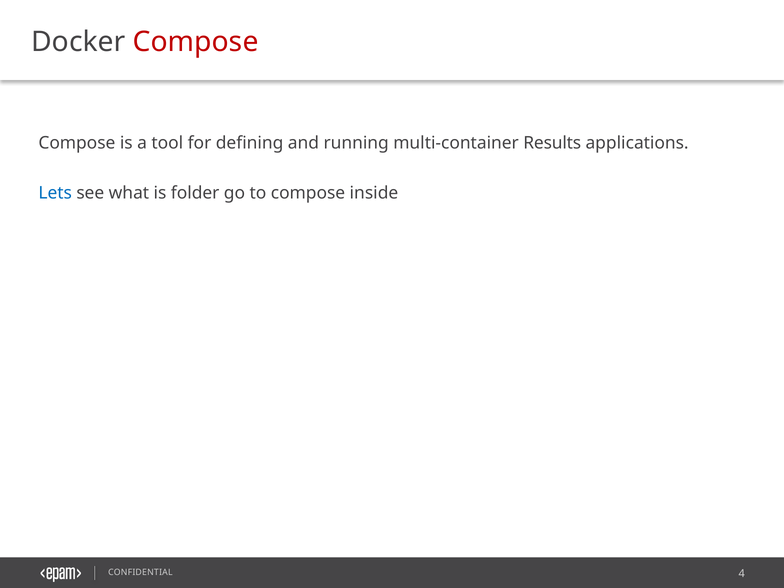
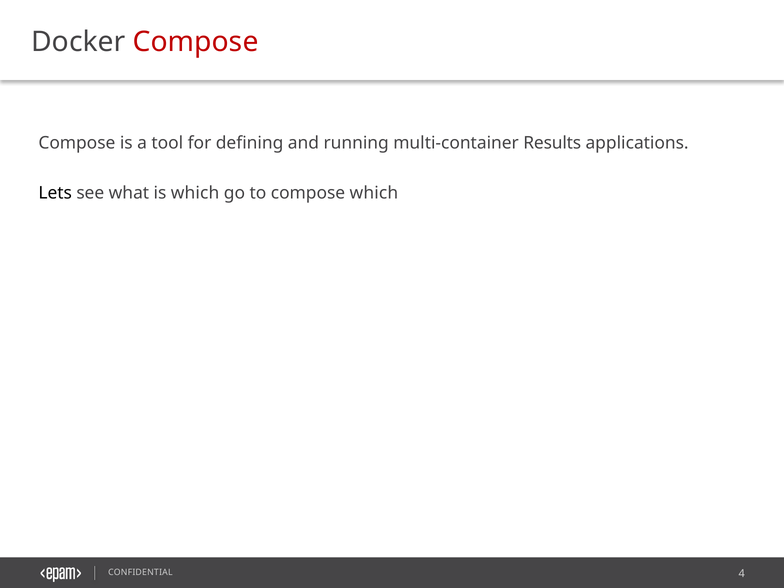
Lets colour: blue -> black
is folder: folder -> which
compose inside: inside -> which
